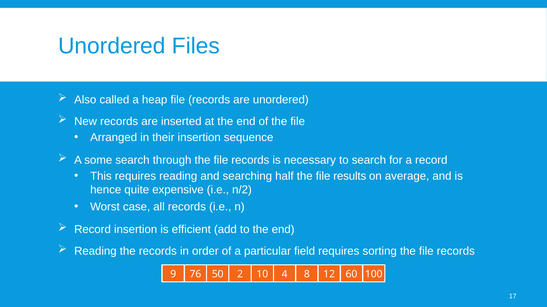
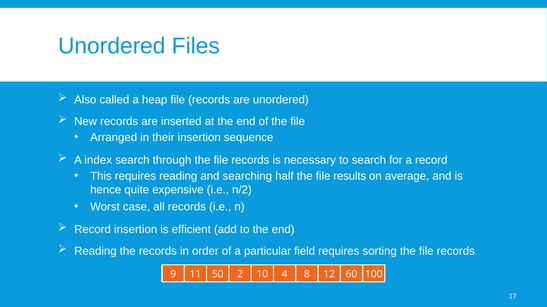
some: some -> index
76: 76 -> 11
